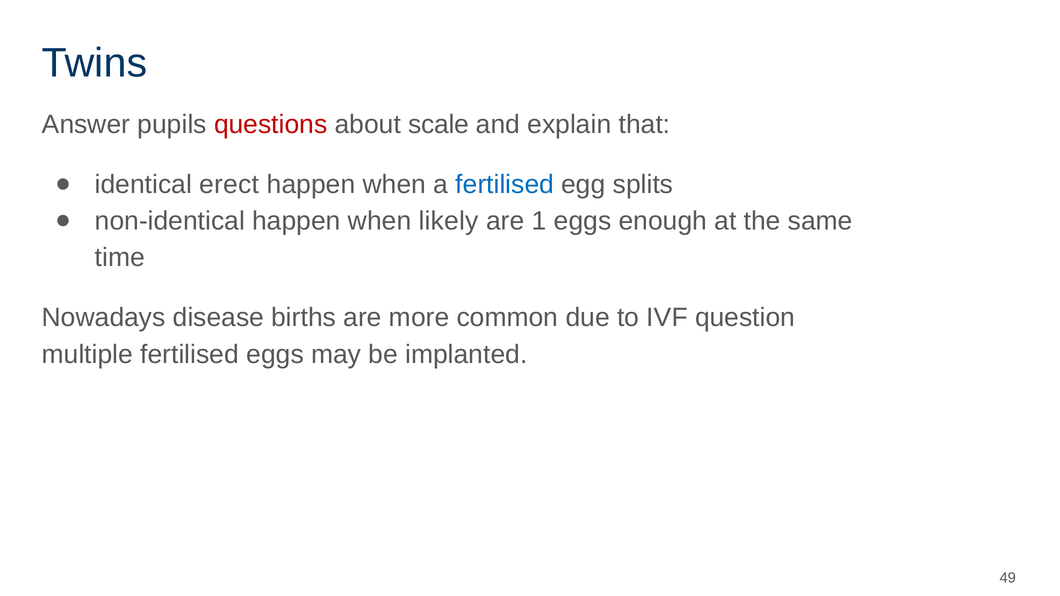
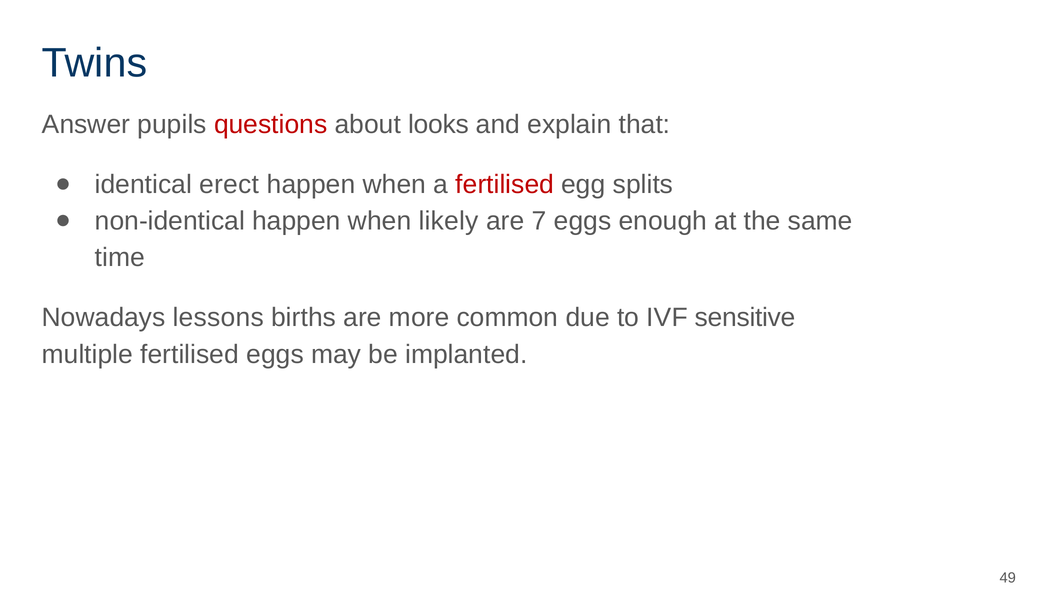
scale: scale -> looks
fertilised at (505, 185) colour: blue -> red
1: 1 -> 7
disease: disease -> lessons
question: question -> sensitive
